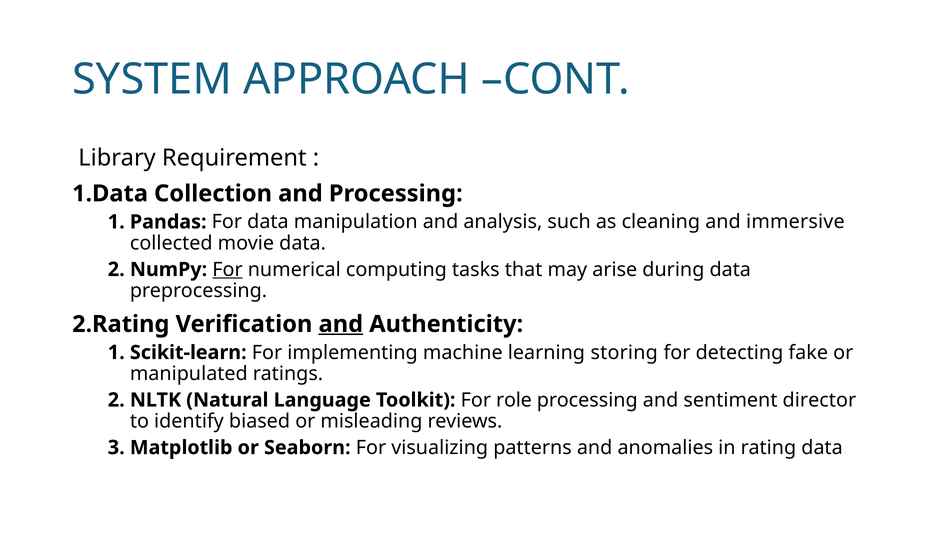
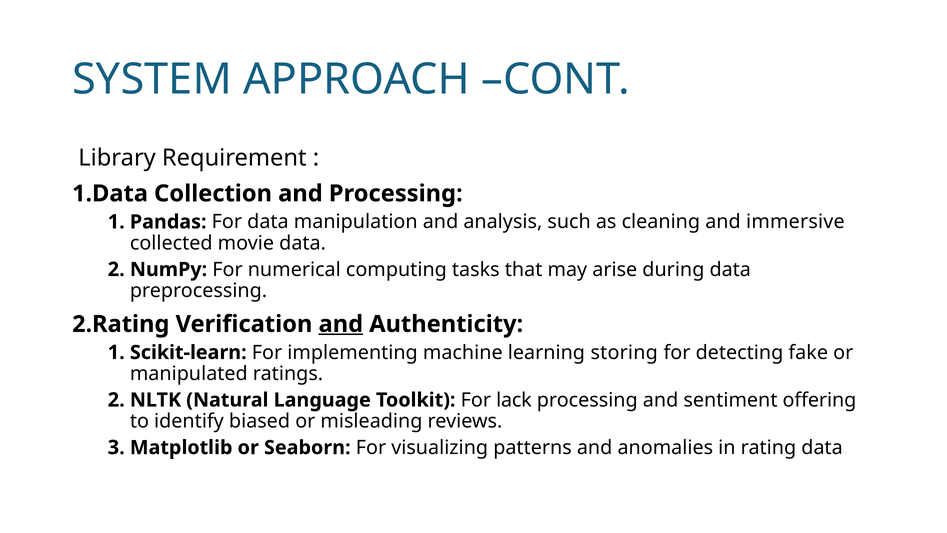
For at (227, 269) underline: present -> none
role: role -> lack
director: director -> offering
